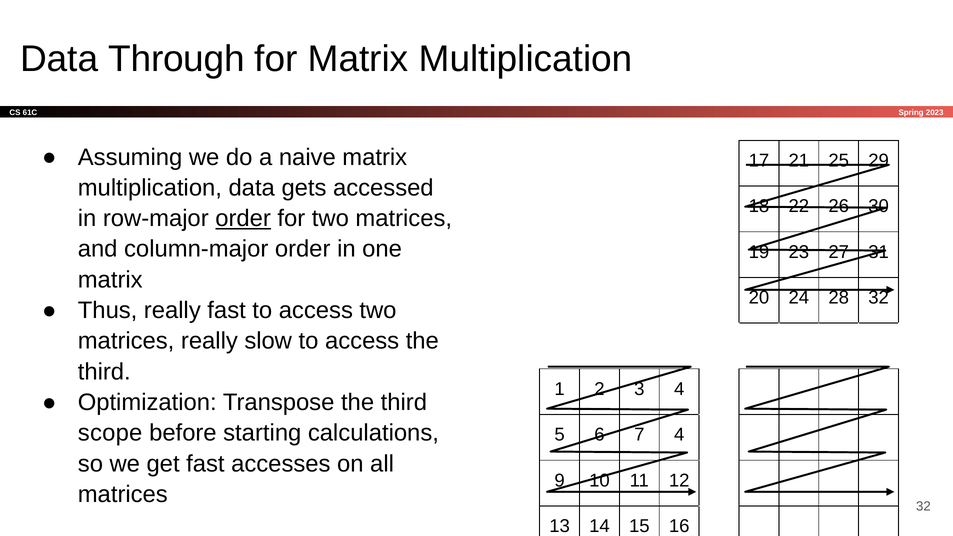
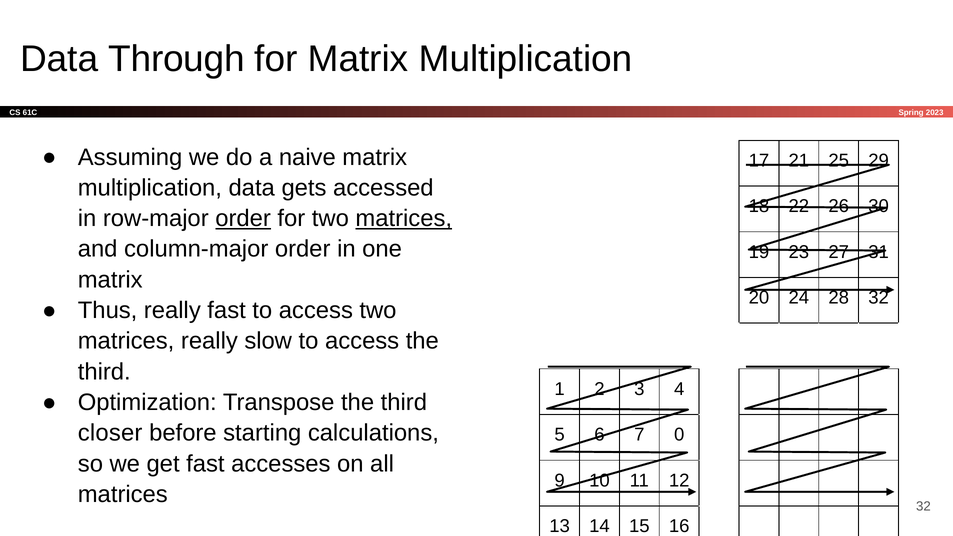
matrices at (404, 218) underline: none -> present
scope: scope -> closer
7 4: 4 -> 0
